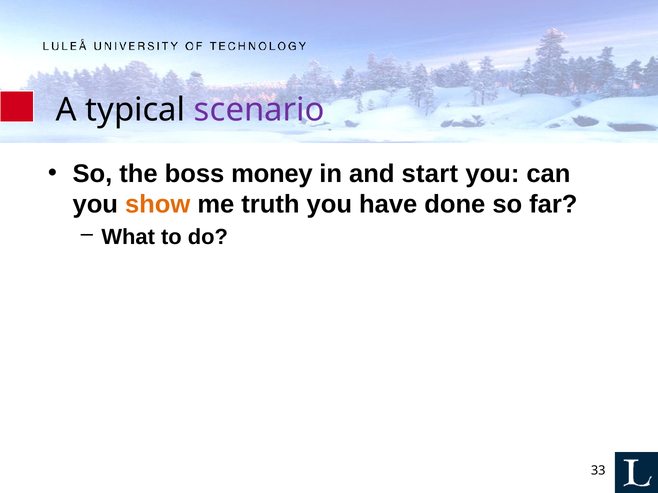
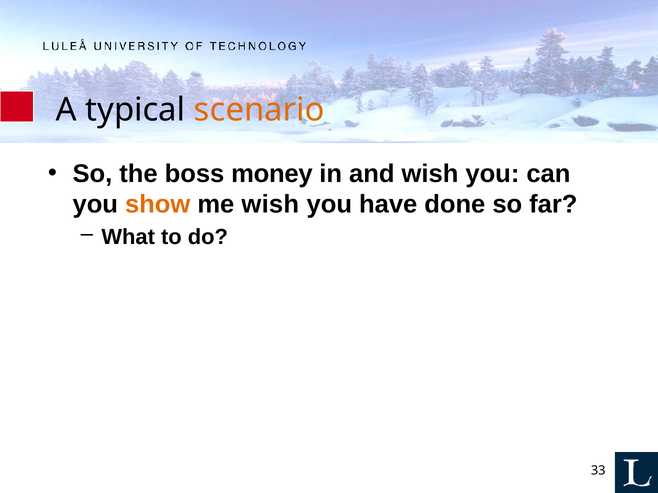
scenario colour: purple -> orange
and start: start -> wish
me truth: truth -> wish
